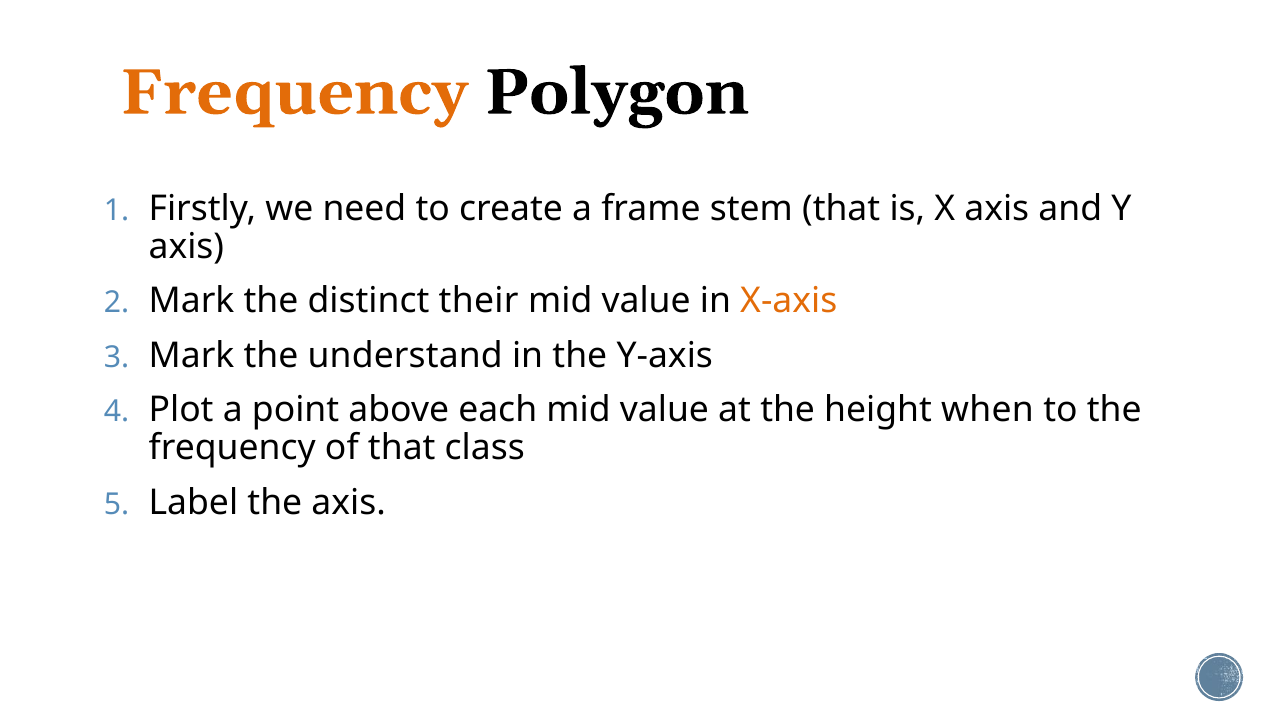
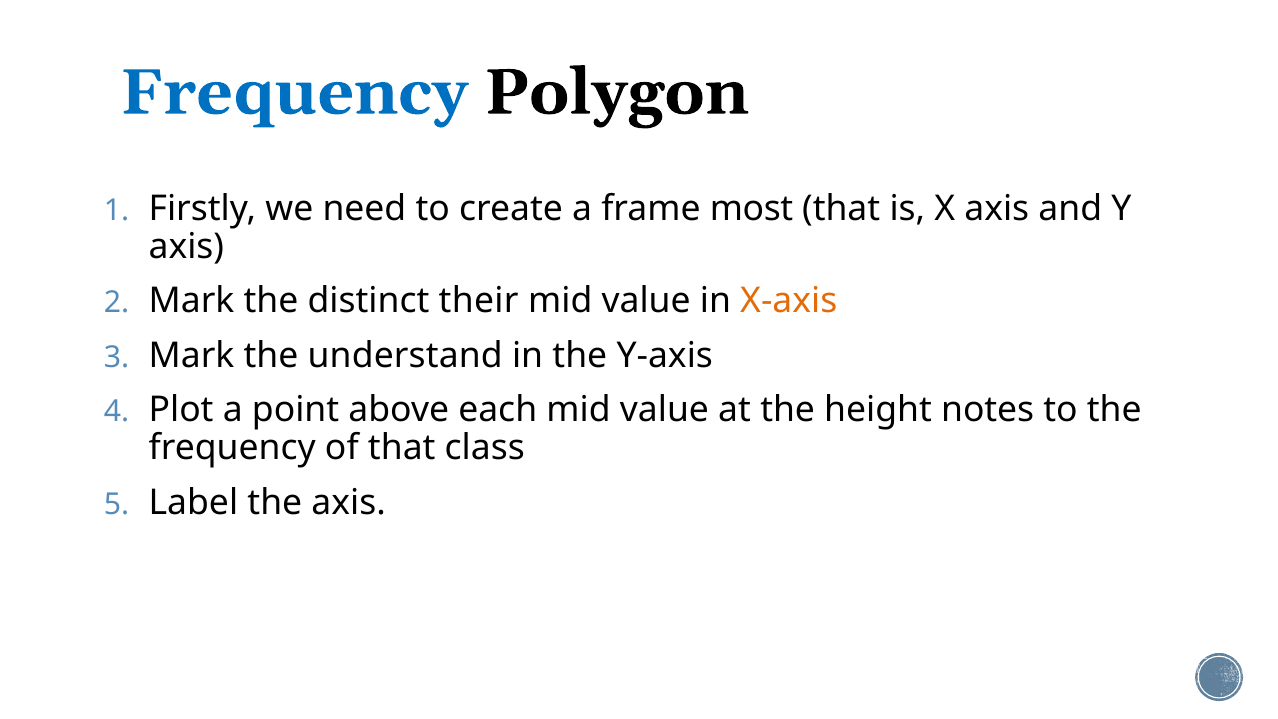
Frequency at (294, 92) colour: orange -> blue
stem: stem -> most
when: when -> notes
